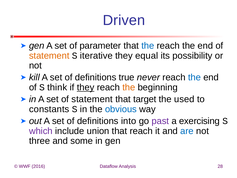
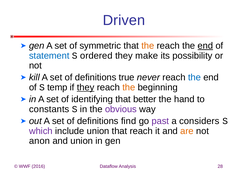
parameter: parameter -> symmetric
the at (148, 46) colour: blue -> orange
end at (205, 46) underline: none -> present
statement at (49, 56) colour: orange -> blue
iterative: iterative -> ordered
equal: equal -> make
think: think -> temp
set of statement: statement -> identifying
target: target -> better
used: used -> hand
obvious colour: blue -> purple
into: into -> find
exercising: exercising -> considers
are colour: blue -> orange
three: three -> anon
and some: some -> union
